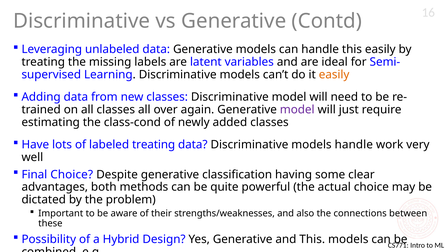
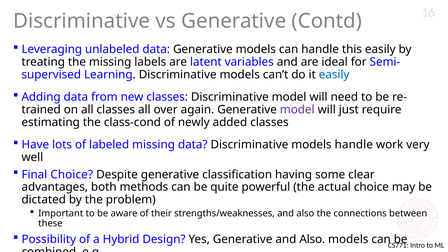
easily at (334, 75) colour: orange -> blue
labeled treating: treating -> missing
Generative and This: This -> Also
